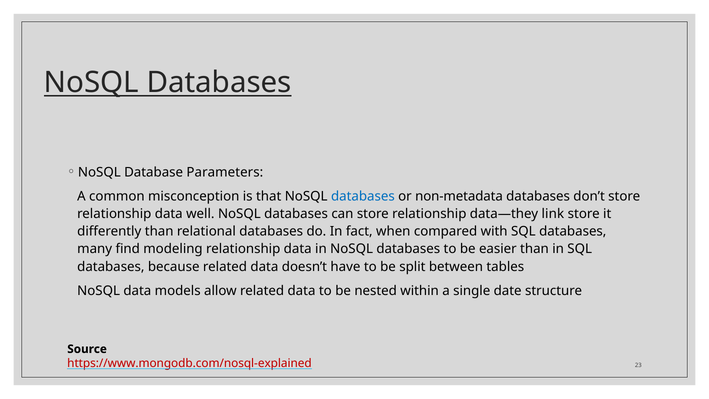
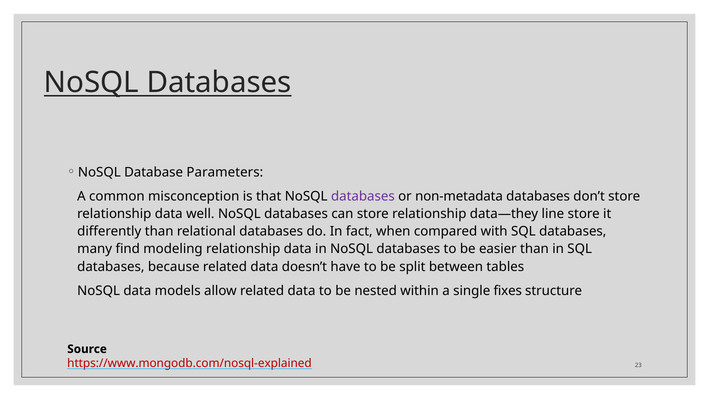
databases at (363, 196) colour: blue -> purple
link: link -> line
date: date -> fixes
